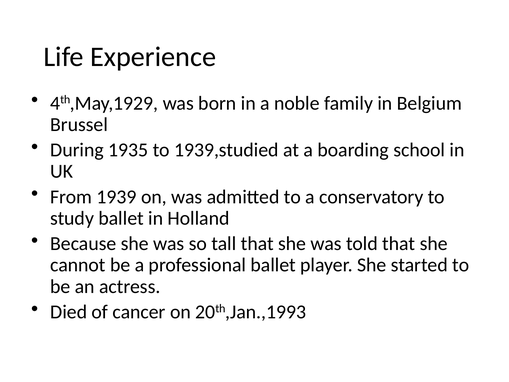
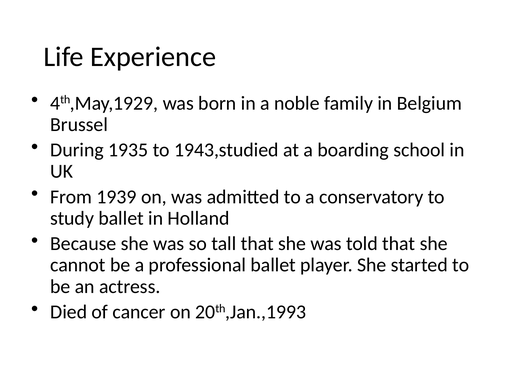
1939,studied: 1939,studied -> 1943,studied
